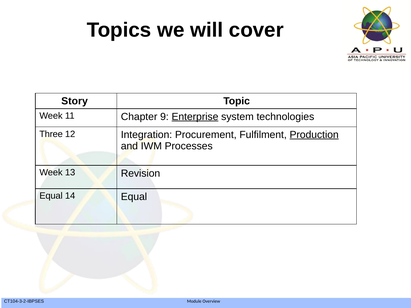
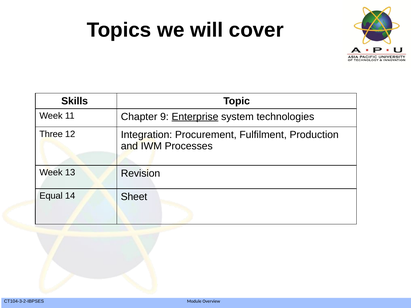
Story: Story -> Skills
Production underline: present -> none
14 Equal: Equal -> Sheet
